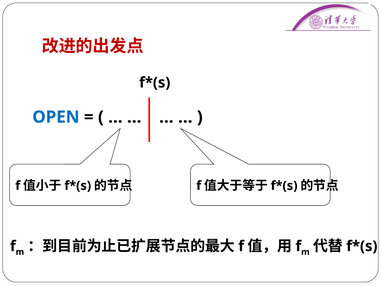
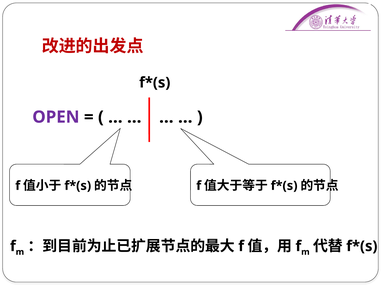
OPEN colour: blue -> purple
